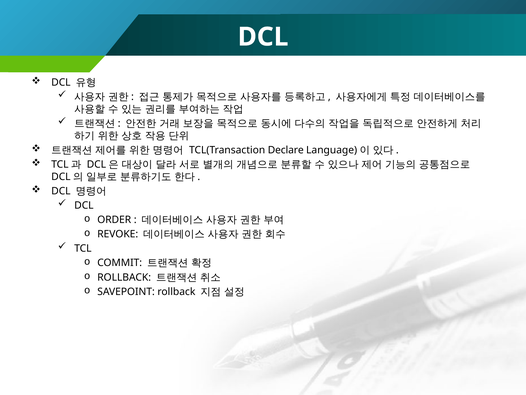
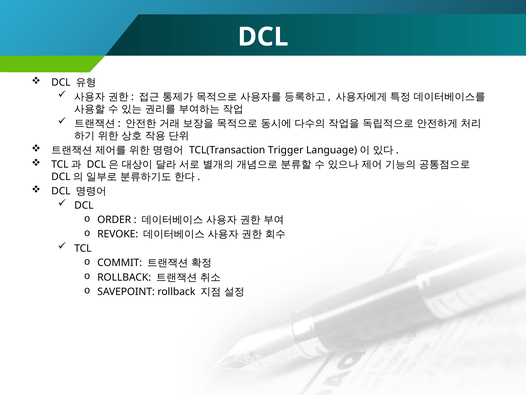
Declare: Declare -> Trigger
